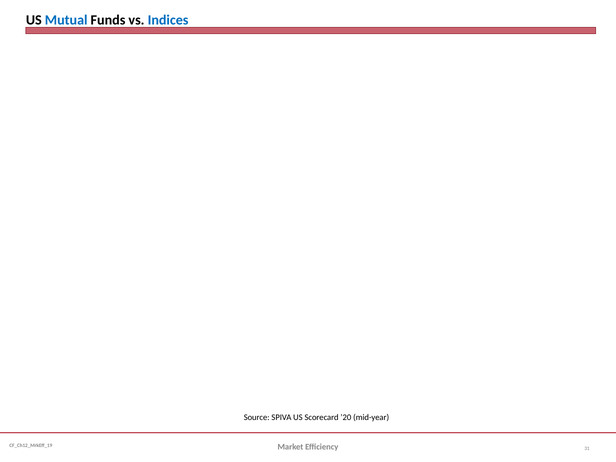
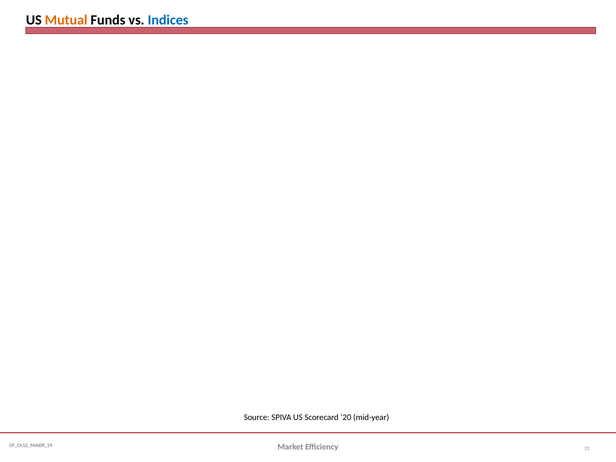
Mutual colour: blue -> orange
